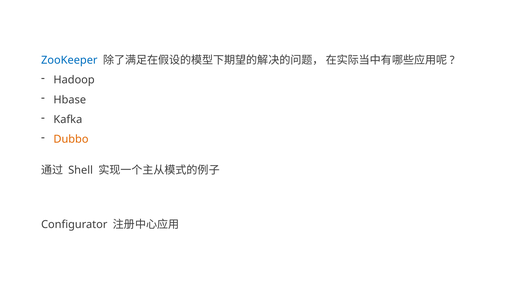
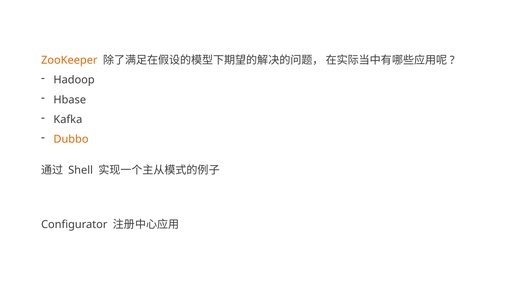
ZooKeeper colour: blue -> orange
